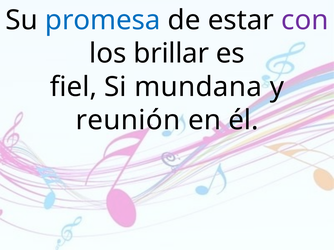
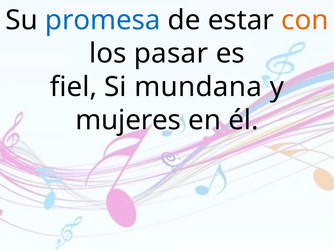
con colour: purple -> orange
brillar: brillar -> pasar
reunión: reunión -> mujeres
